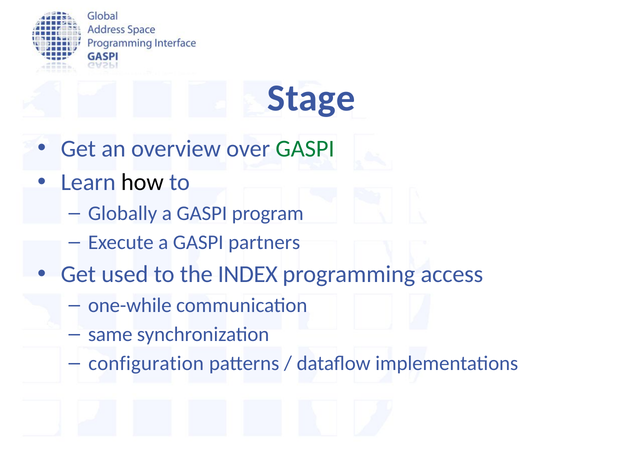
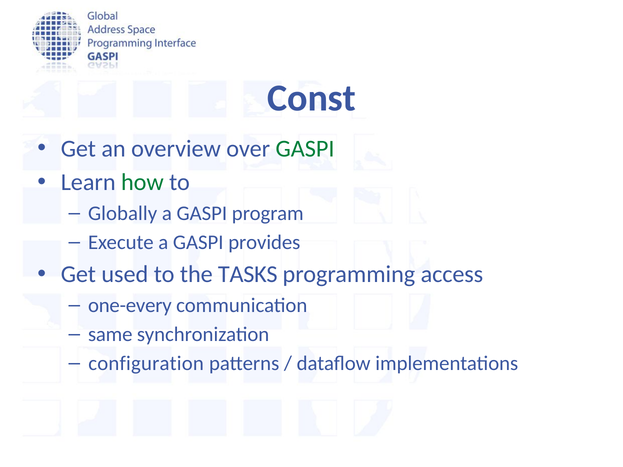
Stage: Stage -> Const
how colour: black -> green
partners: partners -> provides
INDEX: INDEX -> TASKS
one-while: one-while -> one-every
